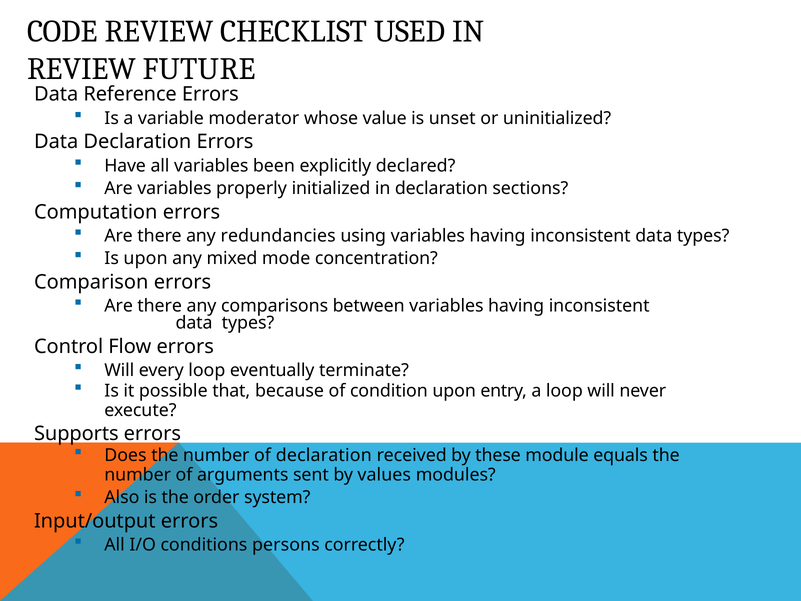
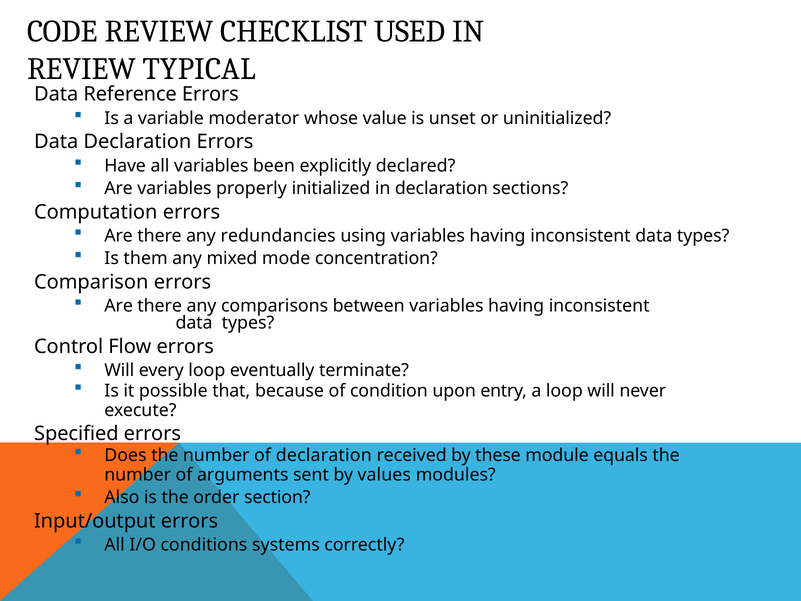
FUTURE: FUTURE -> TYPICAL
Is upon: upon -> them
Supports: Supports -> Specified
system: system -> section
persons: persons -> systems
